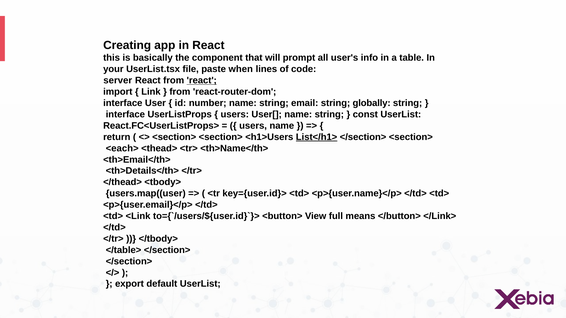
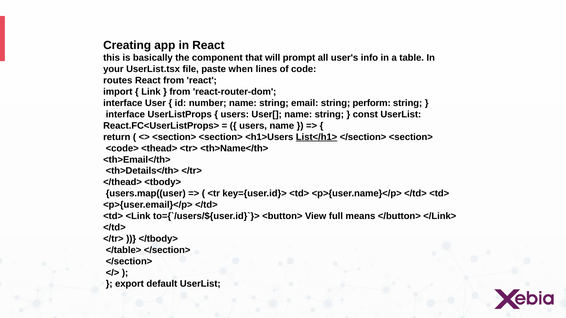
server: server -> routes
react at (202, 81) underline: present -> none
globally: globally -> perform
<each>: <each> -> <code>
